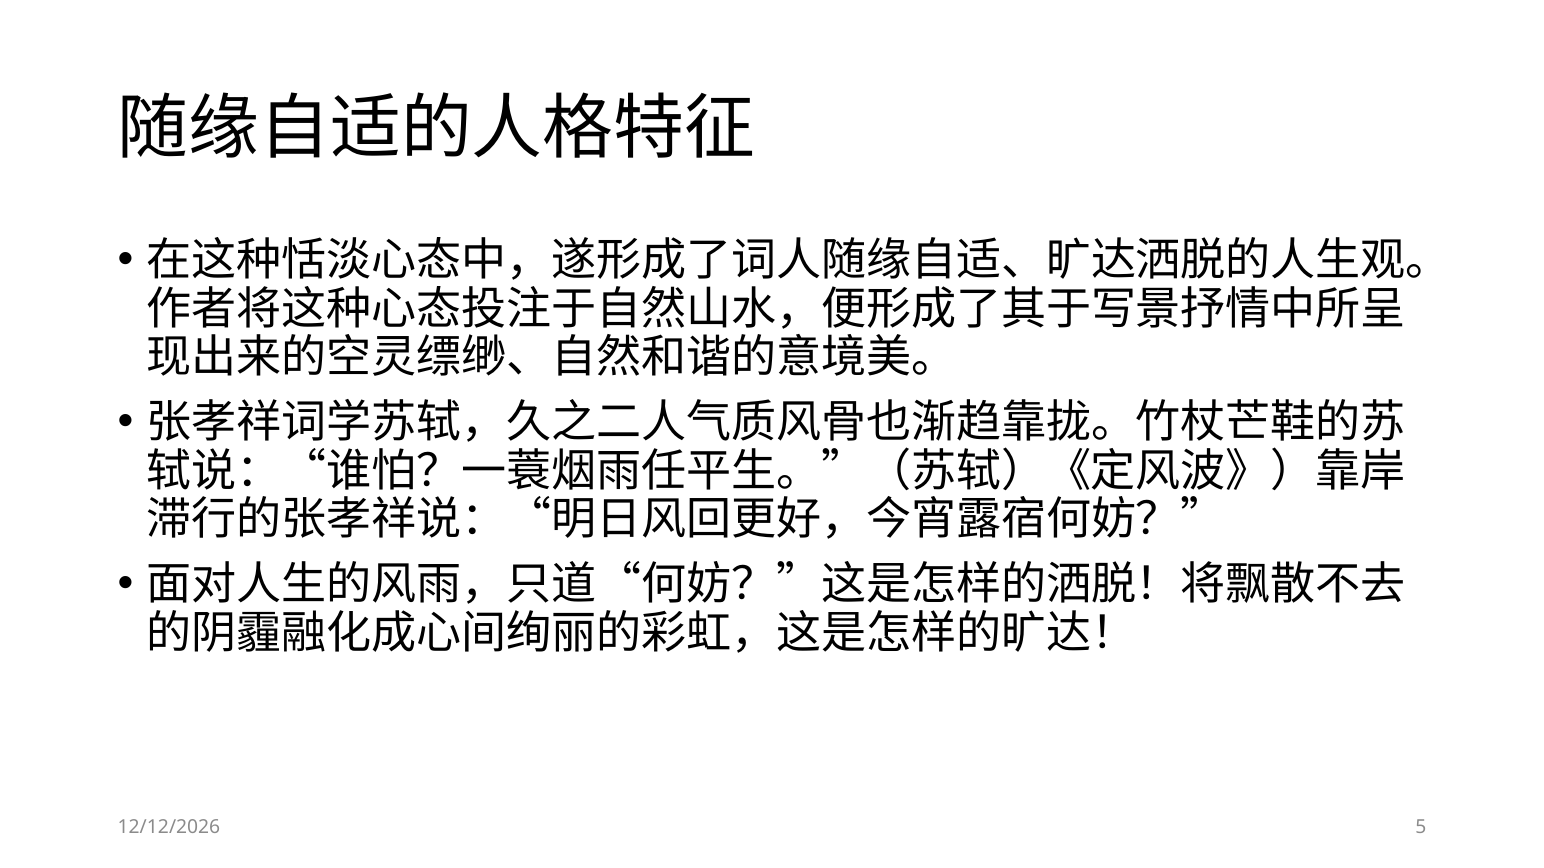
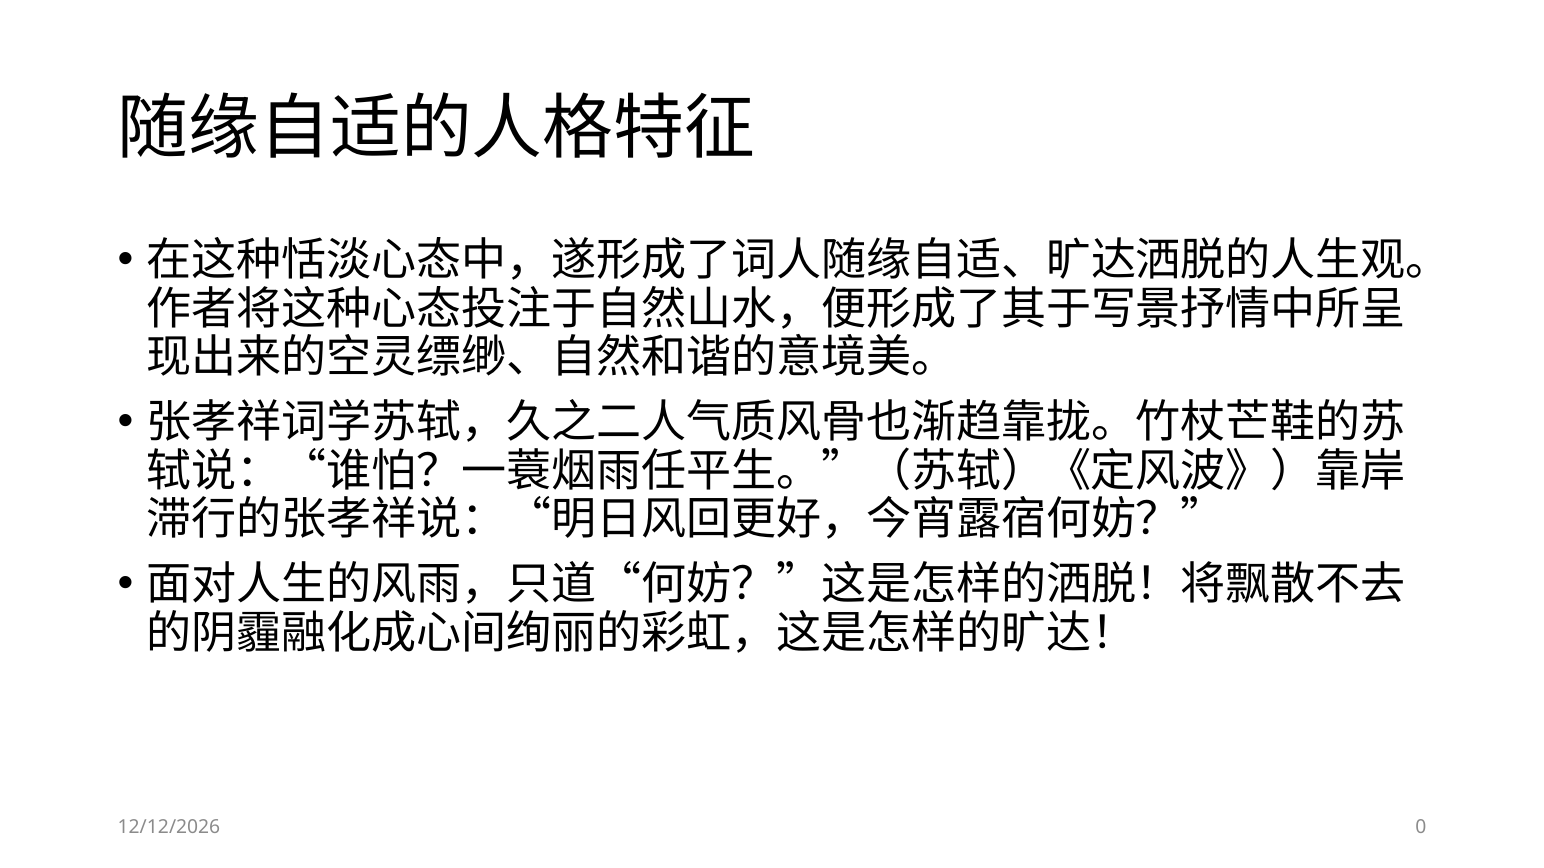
5: 5 -> 0
